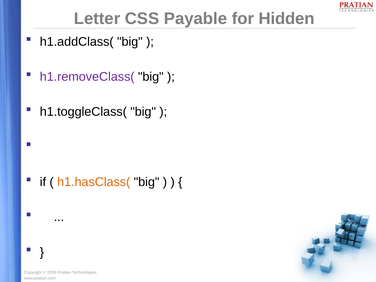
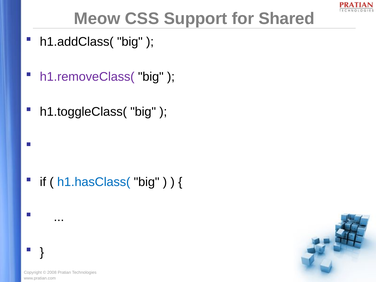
Letter: Letter -> Meow
Payable: Payable -> Support
Hidden: Hidden -> Shared
h1.hasClass( colour: orange -> blue
